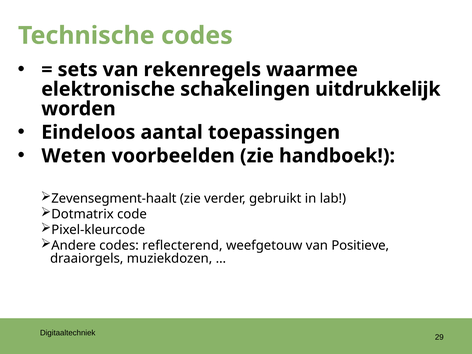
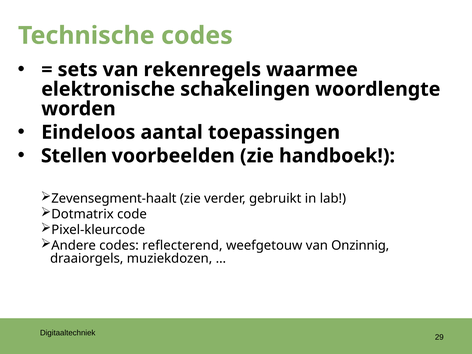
uitdrukkelijk: uitdrukkelijk -> woordlengte
Weten: Weten -> Stellen
Positieve: Positieve -> Onzinnig
